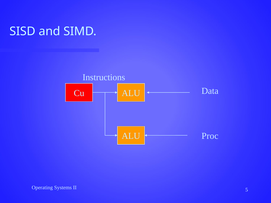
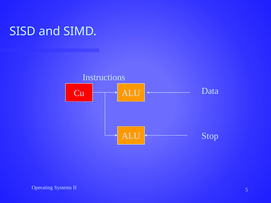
Proc: Proc -> Stop
